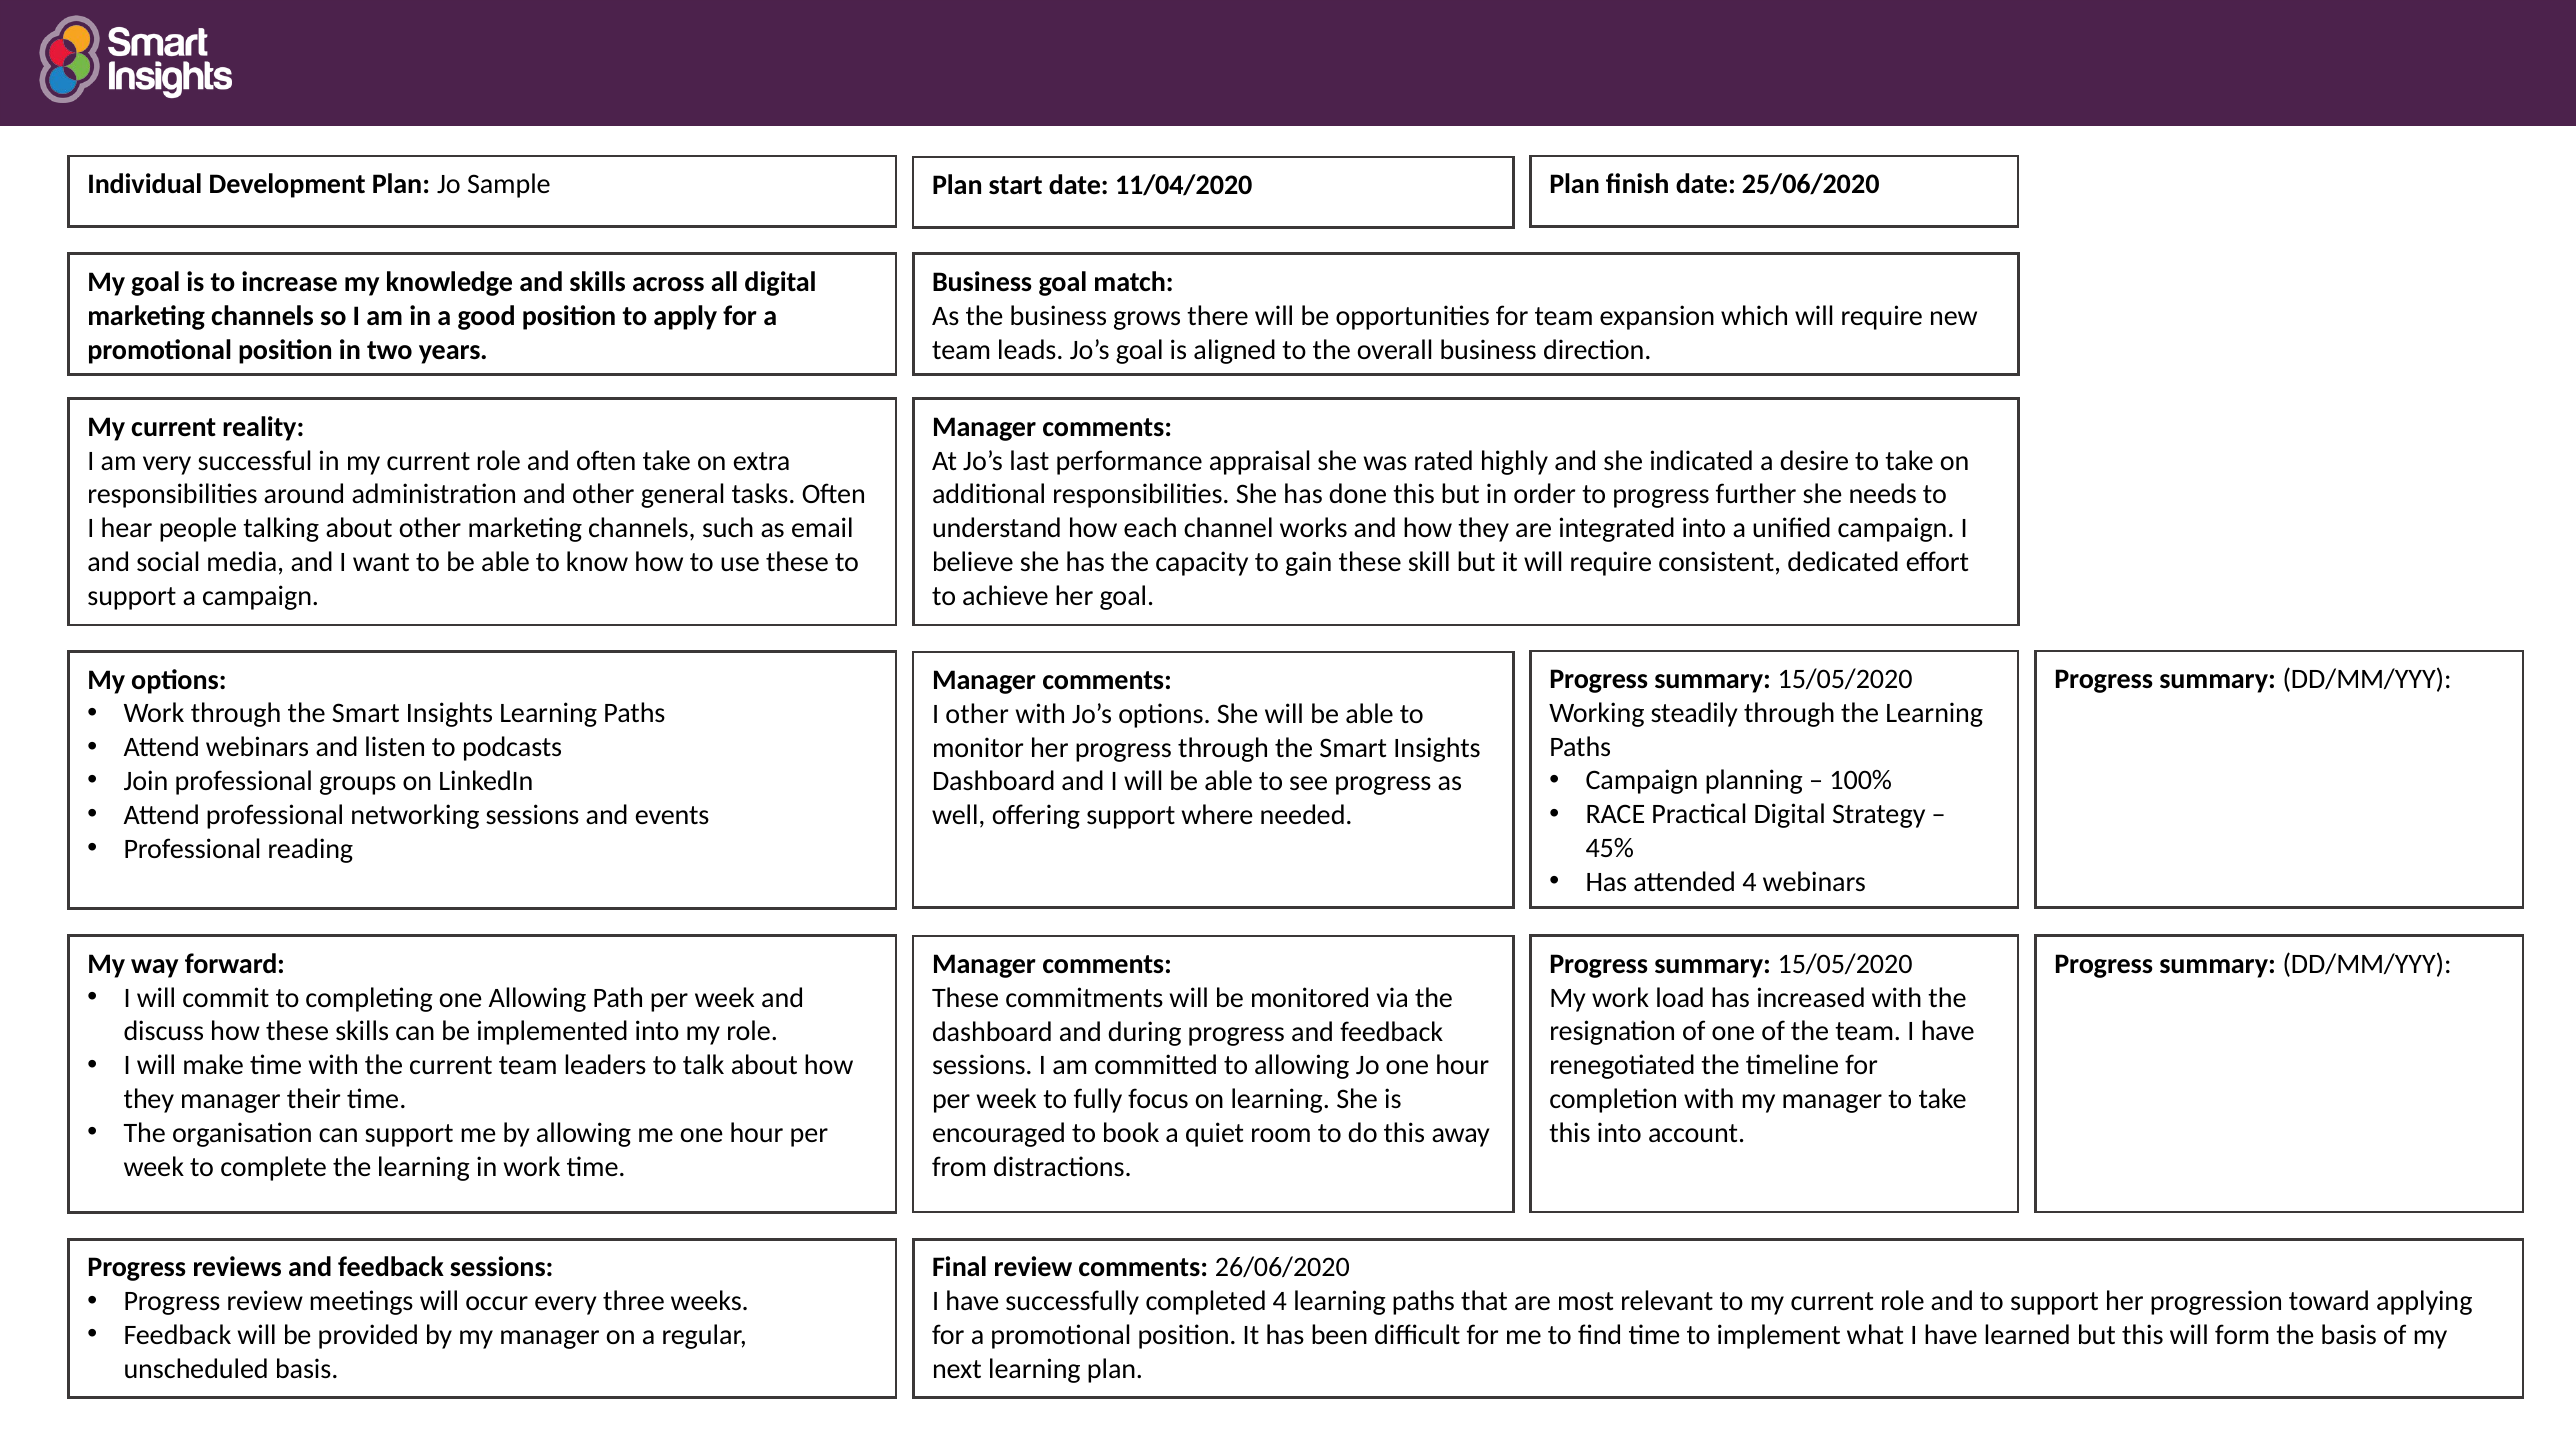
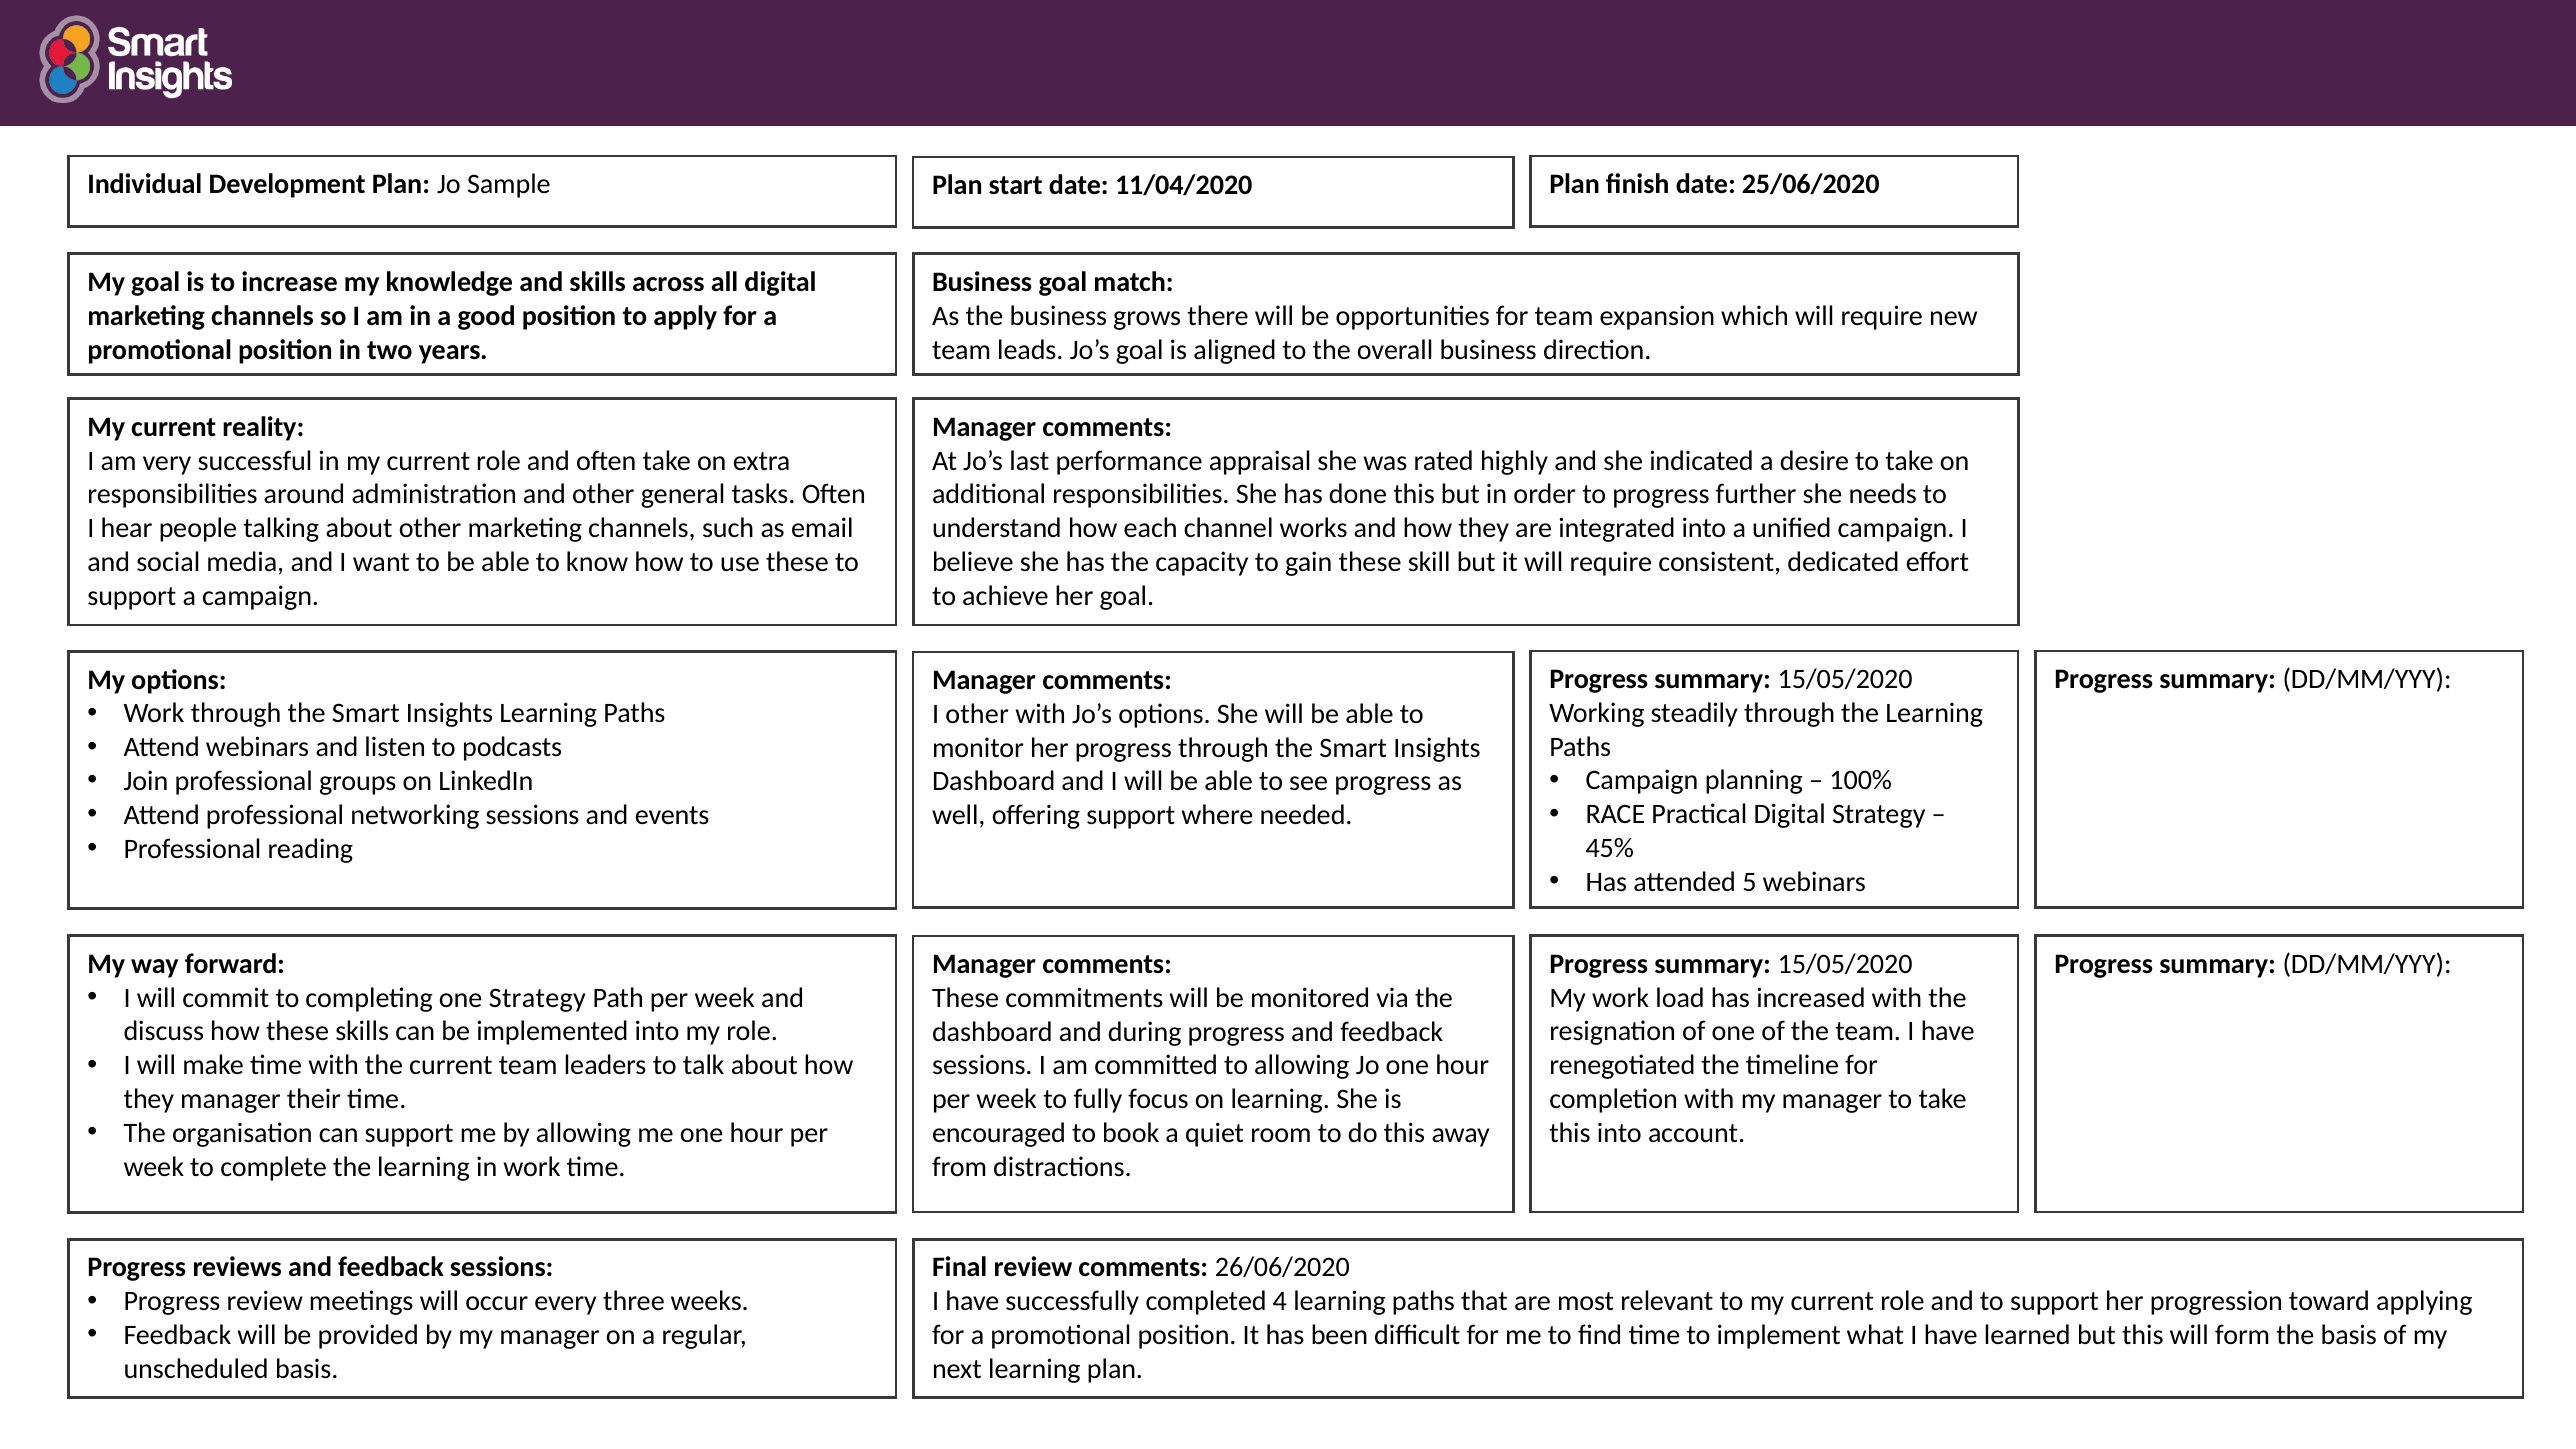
attended 4: 4 -> 5
one Allowing: Allowing -> Strategy
